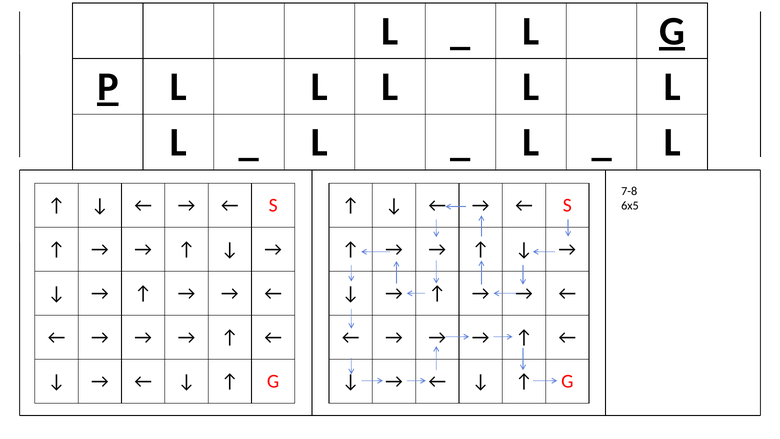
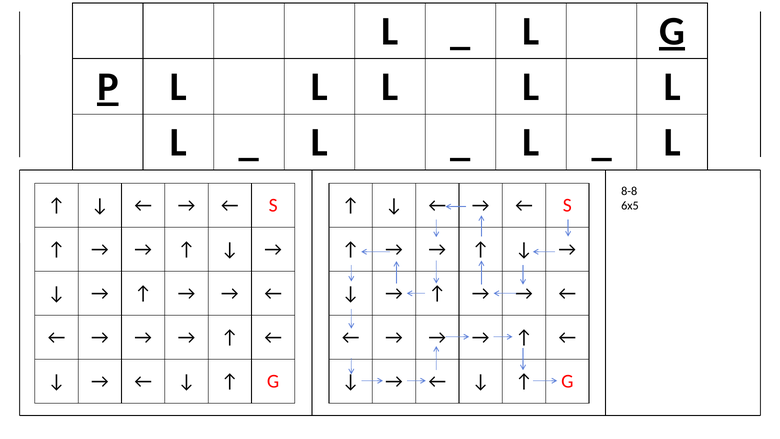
7-8: 7-8 -> 8-8
